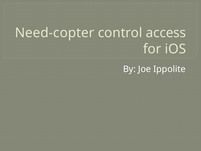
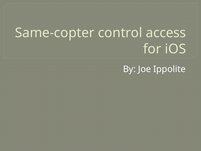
Need-copter: Need-copter -> Same-copter
